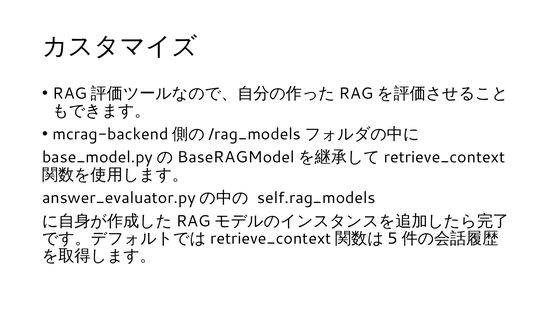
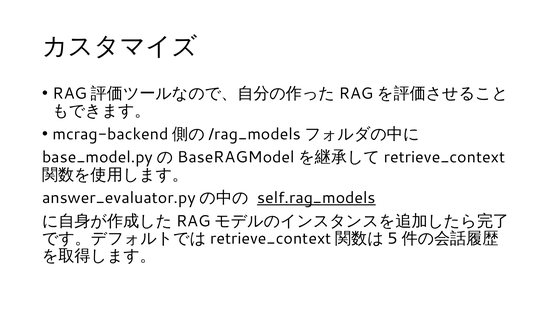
self.rag_models underline: none -> present
